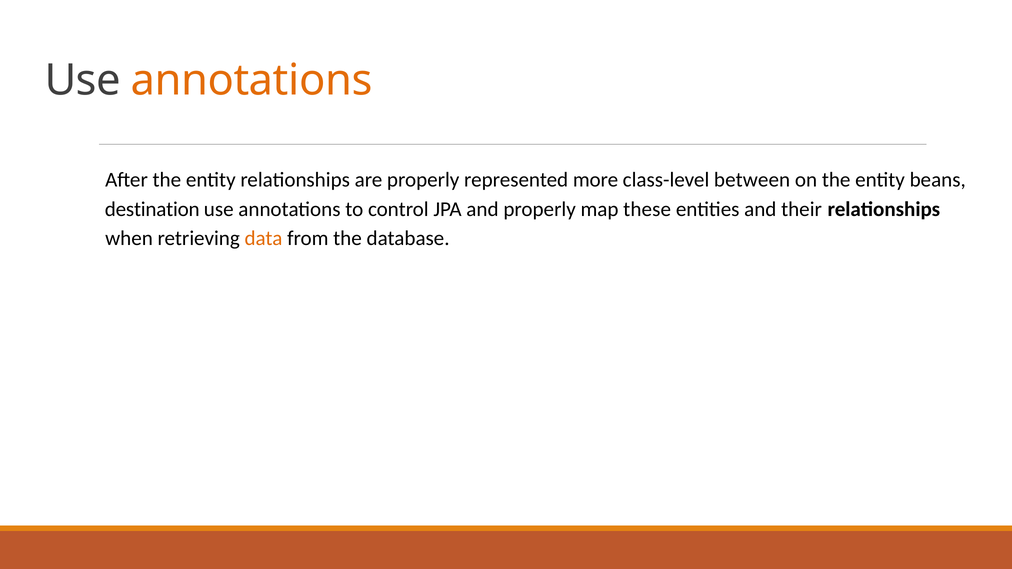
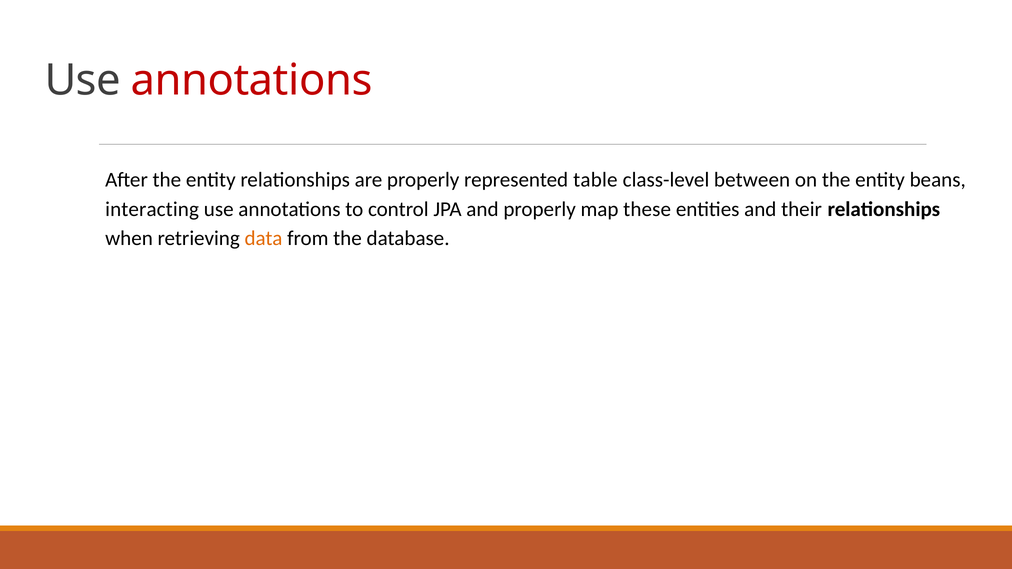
annotations at (252, 81) colour: orange -> red
more: more -> table
destination: destination -> interacting
